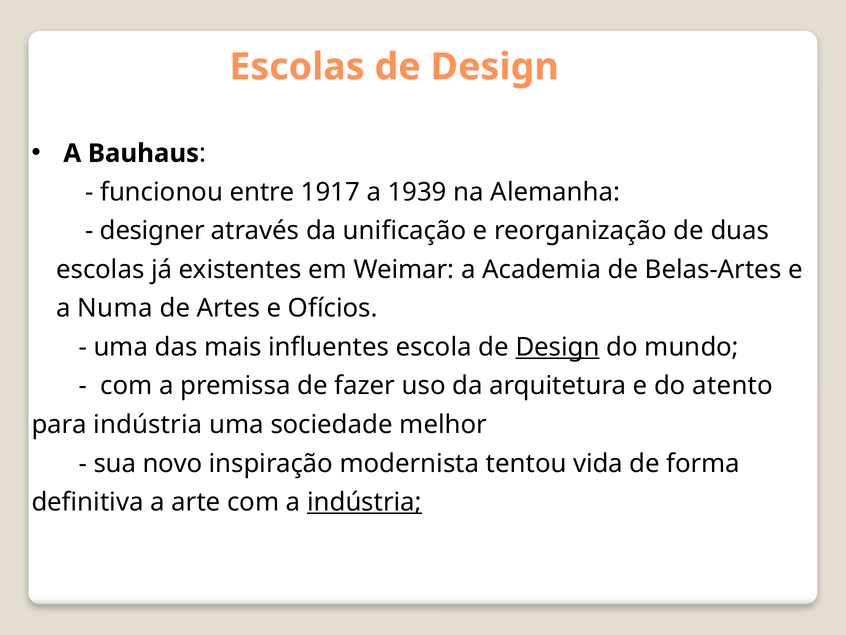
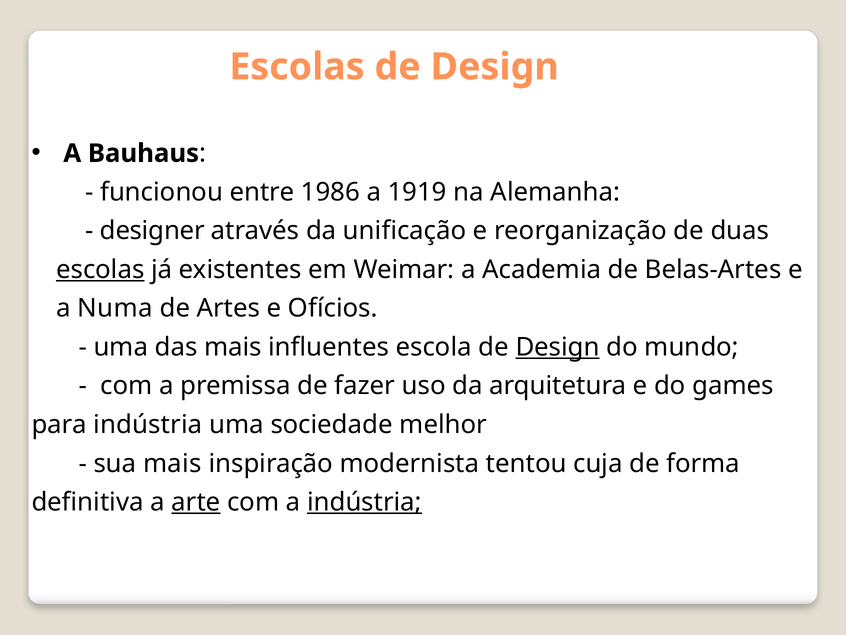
1917: 1917 -> 1986
1939: 1939 -> 1919
escolas at (100, 269) underline: none -> present
atento: atento -> games
sua novo: novo -> mais
vida: vida -> cuja
arte underline: none -> present
